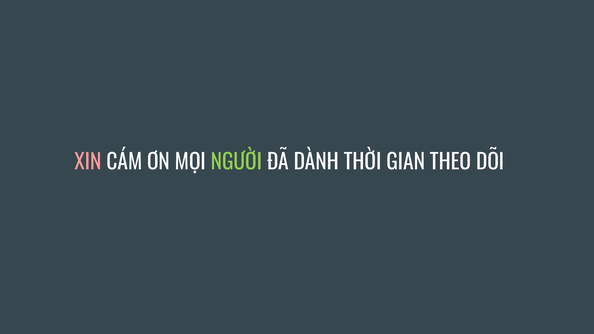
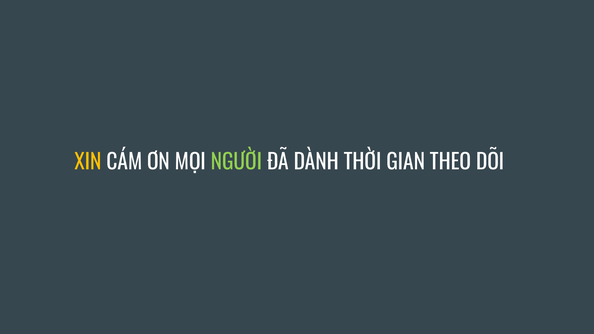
XIN colour: pink -> yellow
